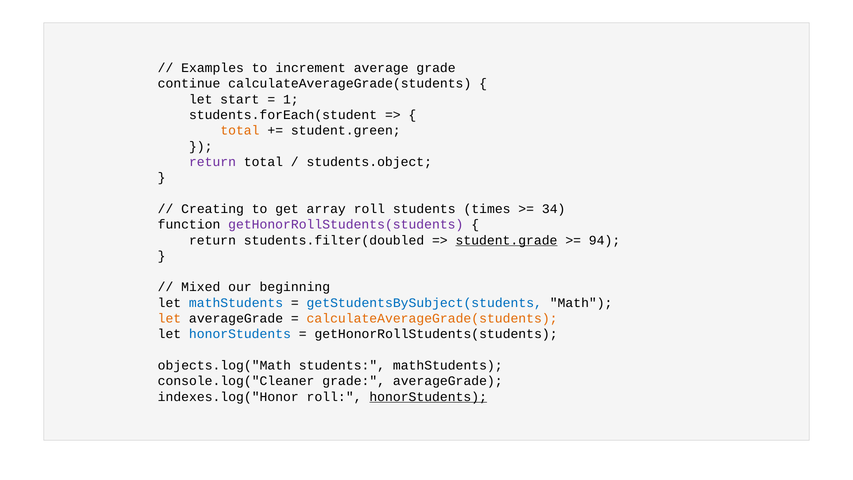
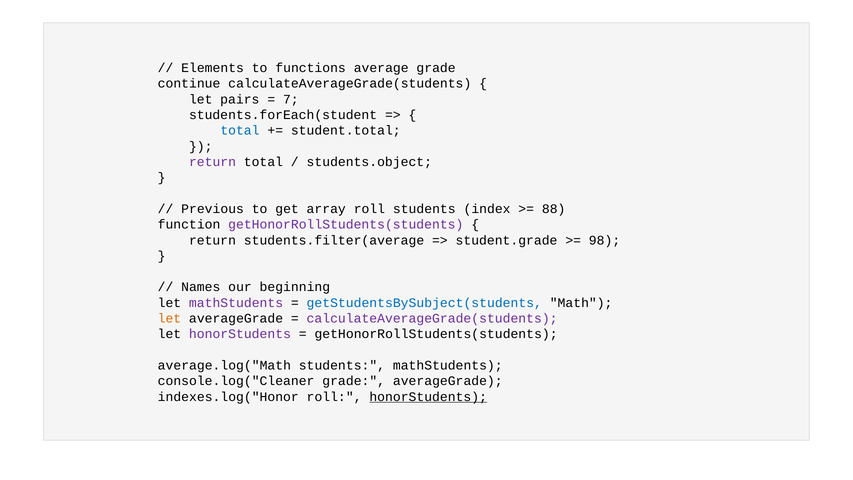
Examples: Examples -> Elements
increment: increment -> functions
start: start -> pairs
1: 1 -> 7
total at (240, 131) colour: orange -> blue
student.green: student.green -> student.total
Creating: Creating -> Previous
times: times -> index
34: 34 -> 88
students.filter(doubled: students.filter(doubled -> students.filter(average
student.grade underline: present -> none
94: 94 -> 98
Mixed: Mixed -> Names
mathStudents at (236, 303) colour: blue -> purple
calculateAverageGrade(students at (432, 318) colour: orange -> purple
honorStudents at (240, 334) colour: blue -> purple
objects.log("Math: objects.log("Math -> average.log("Math
